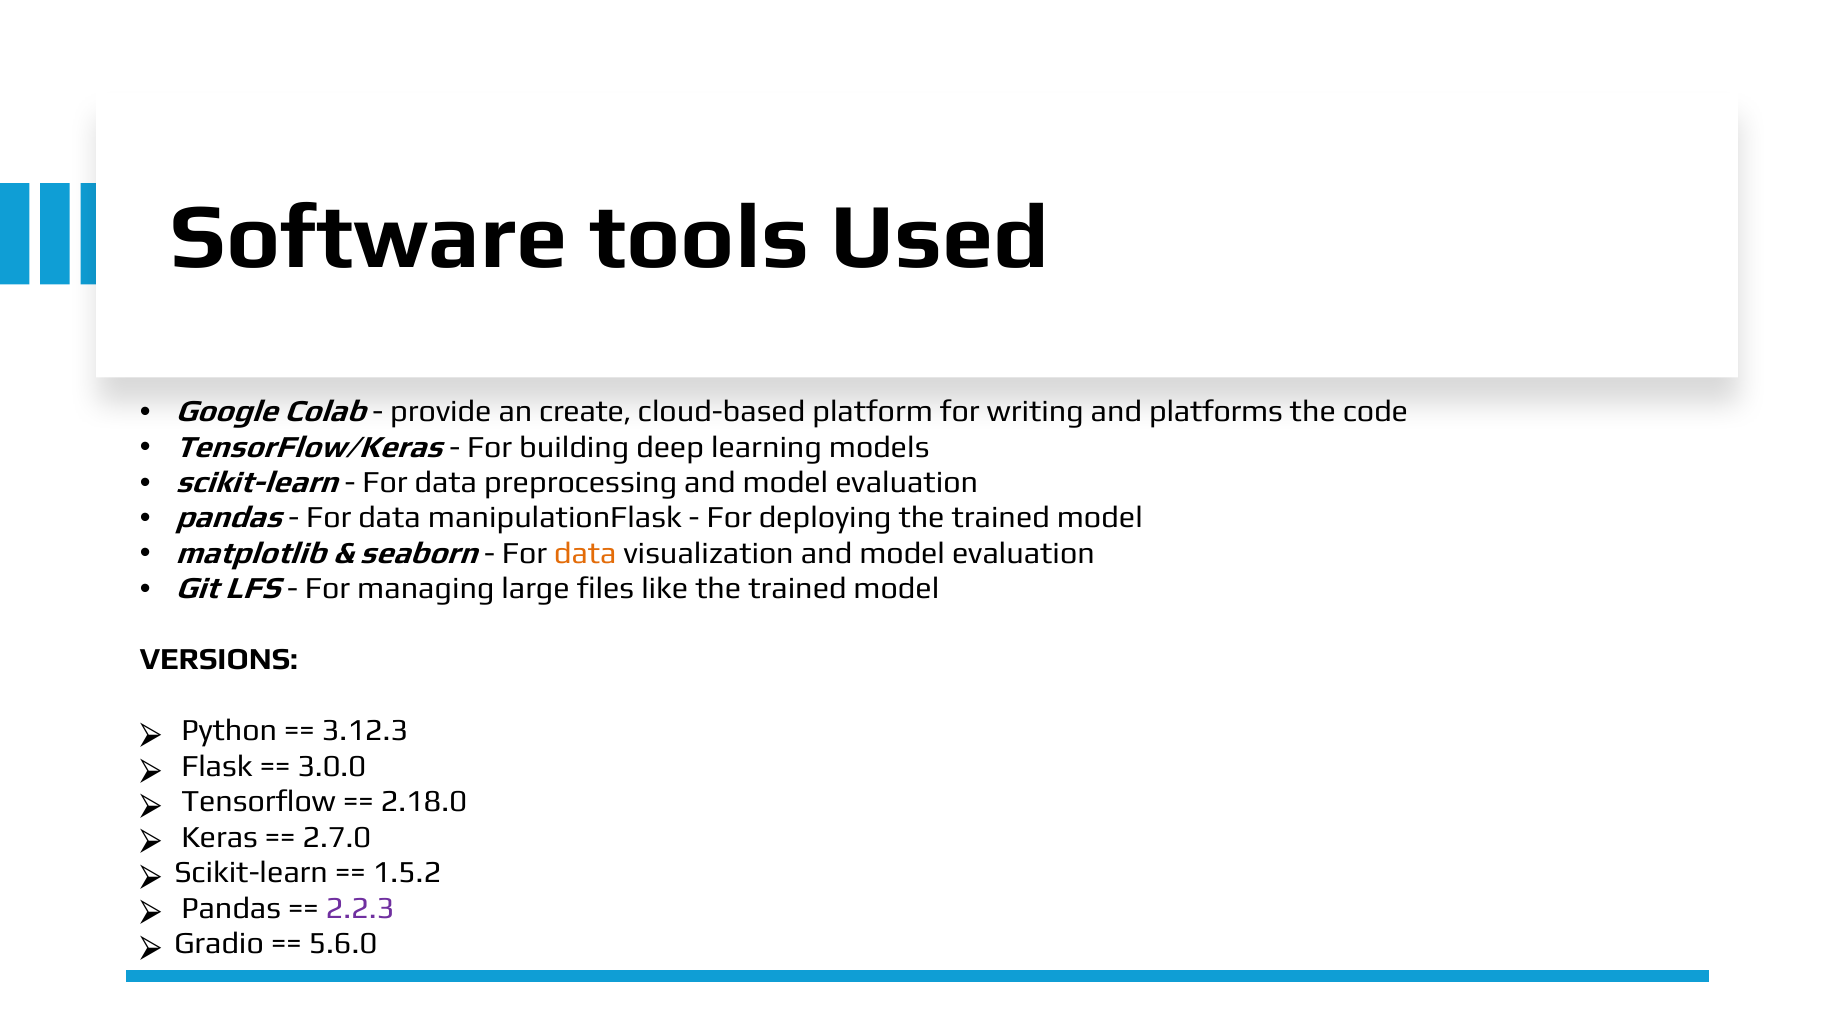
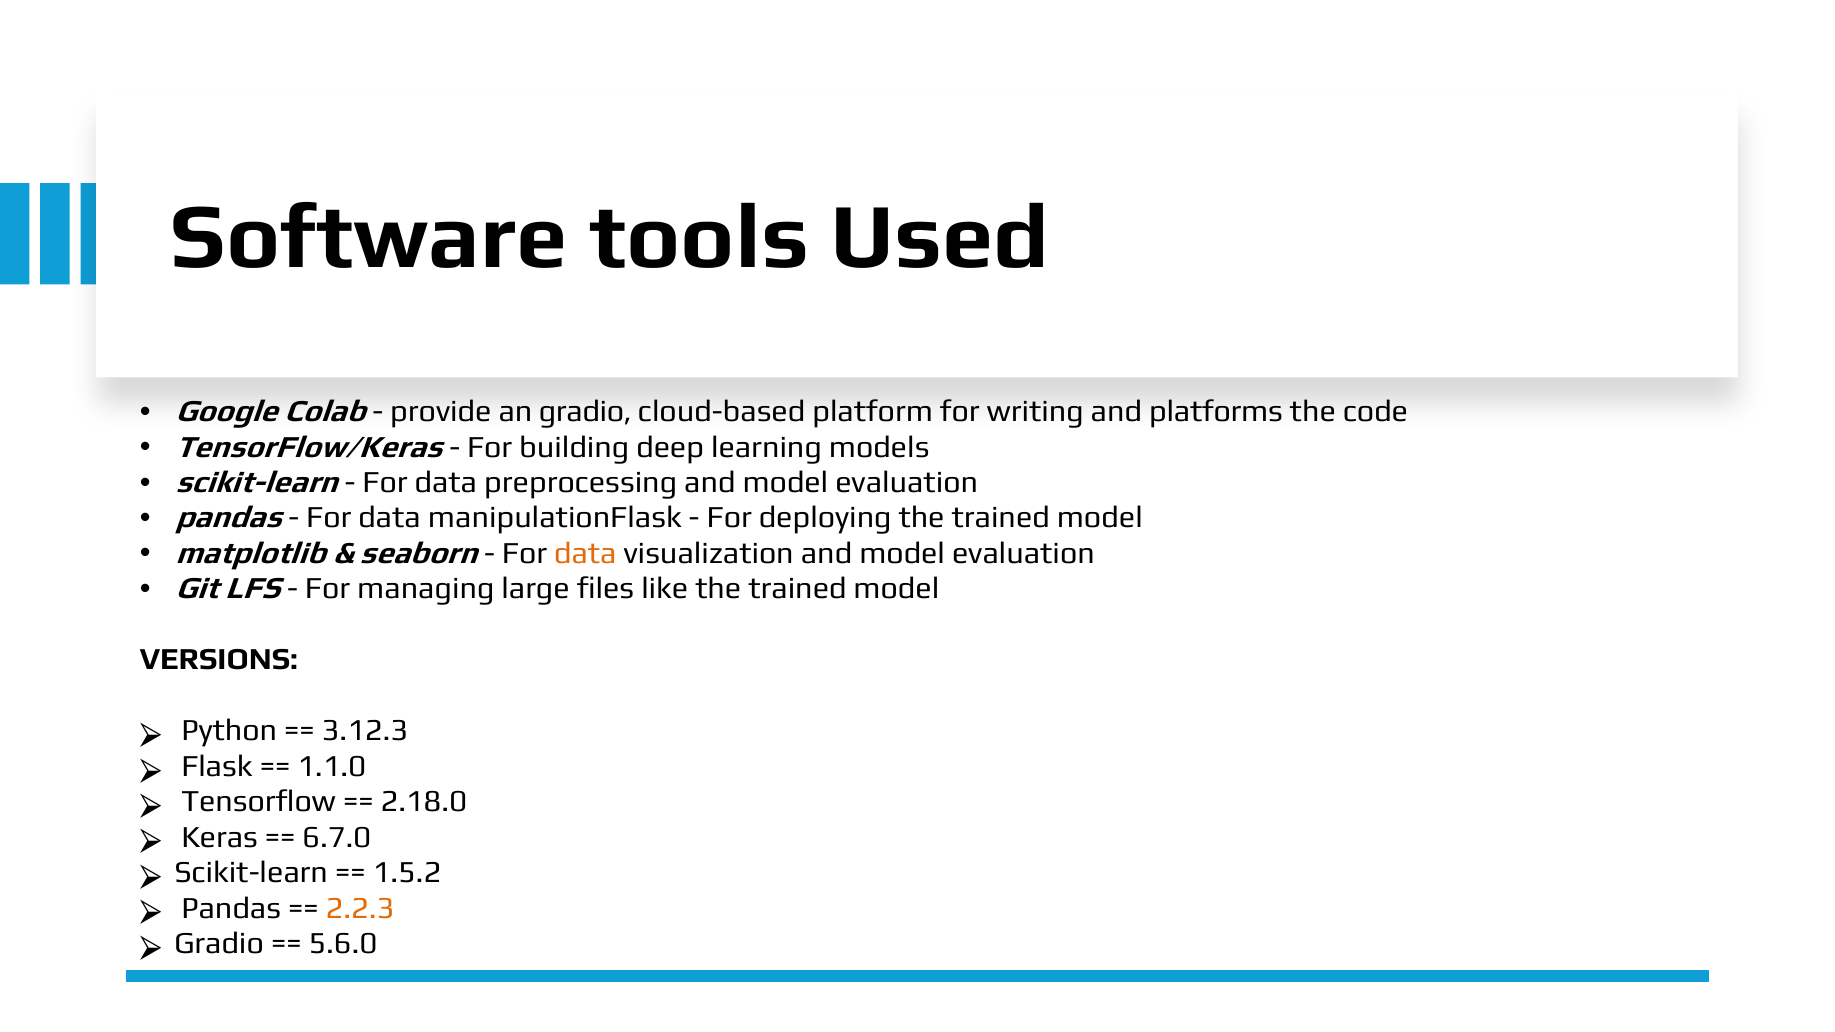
an create: create -> gradio
3.0.0: 3.0.0 -> 1.1.0
2.7.0: 2.7.0 -> 6.7.0
2.2.3 colour: purple -> orange
